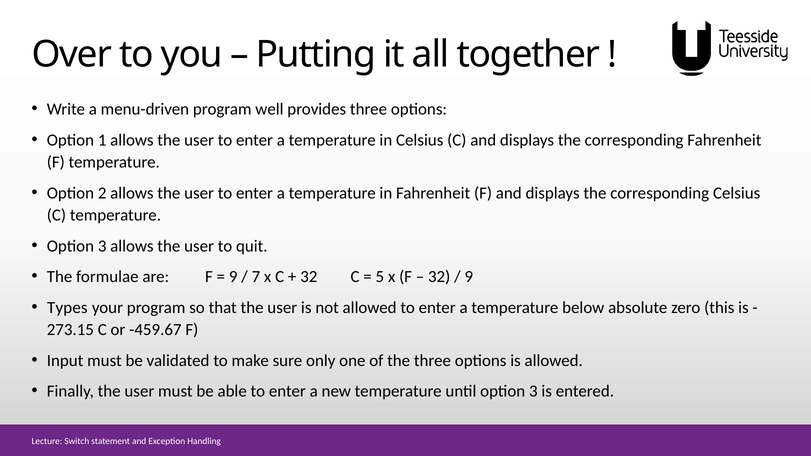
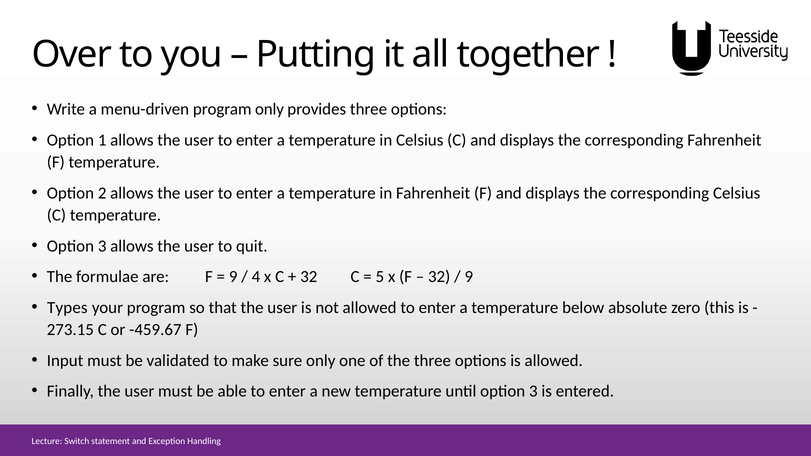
program well: well -> only
7: 7 -> 4
